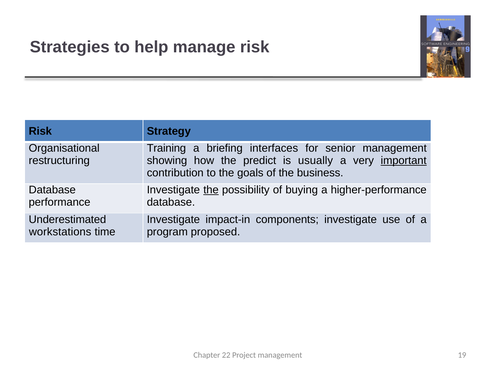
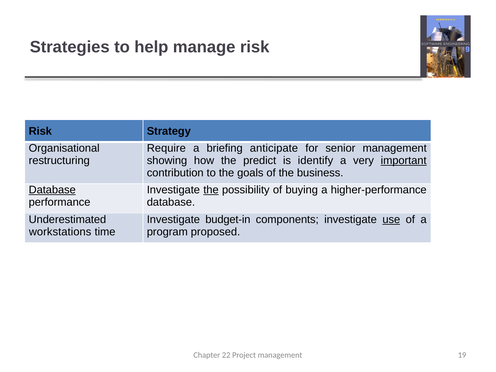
Training: Training -> Require
interfaces: interfaces -> anticipate
usually: usually -> identify
Database at (52, 190) underline: none -> present
impact-in: impact-in -> budget-in
use underline: none -> present
